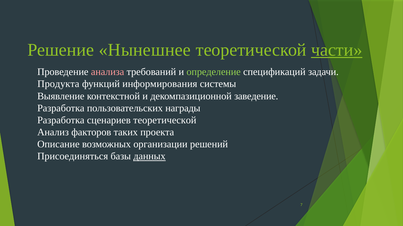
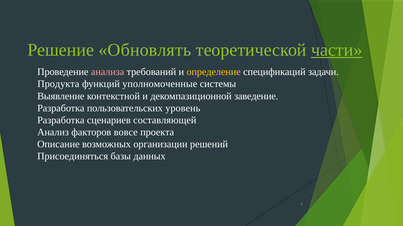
Нынешнее: Нынешнее -> Обновлять
определение colour: light green -> yellow
информирования: информирования -> уполномоченные
награды: награды -> уровень
сценариев теоретической: теоретической -> составляющей
таких: таких -> вовсе
данных underline: present -> none
